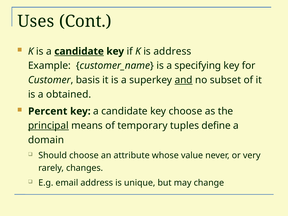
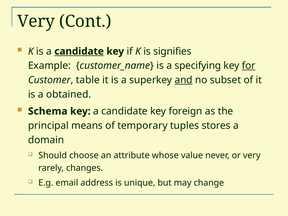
Uses at (36, 21): Uses -> Very
is address: address -> signifies
for underline: none -> present
basis: basis -> table
Percent: Percent -> Schema
key choose: choose -> foreign
principal underline: present -> none
define: define -> stores
